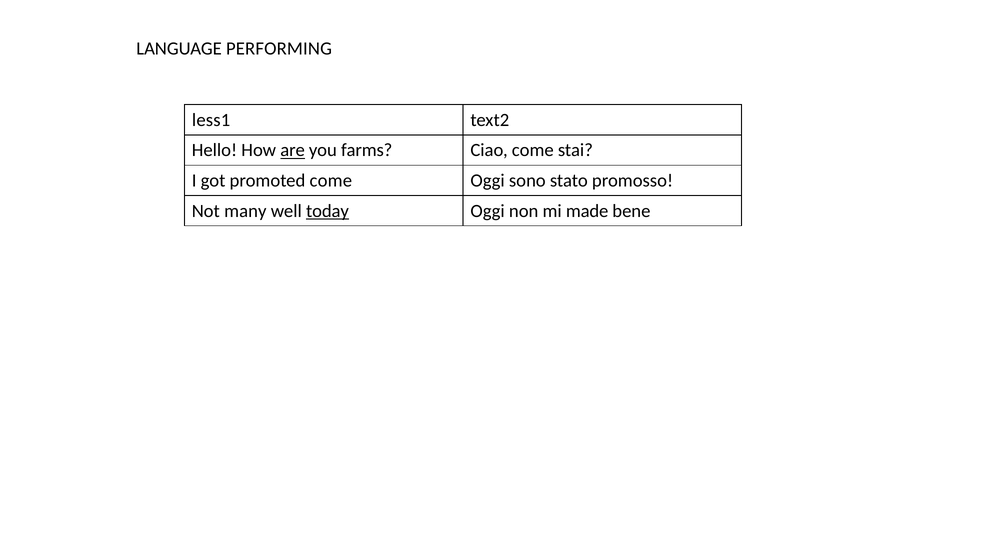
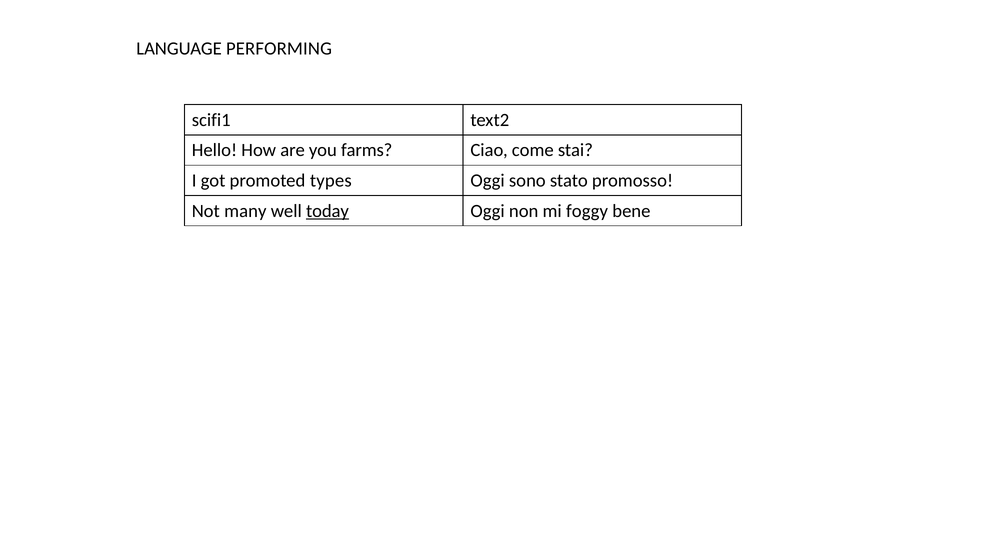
less1: less1 -> scifi1
are underline: present -> none
promoted come: come -> types
made: made -> foggy
